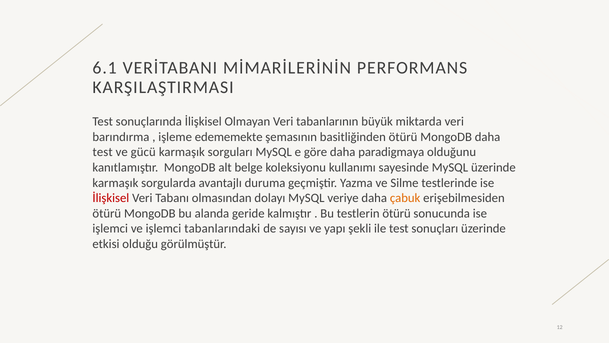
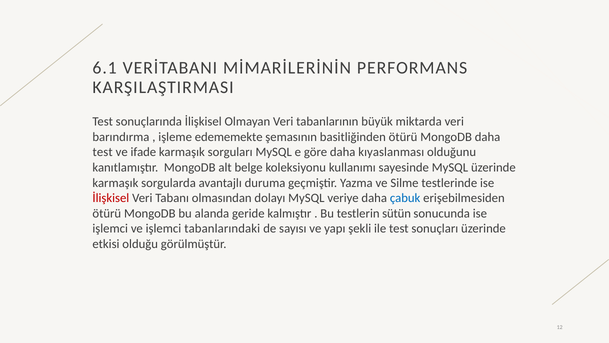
gücü: gücü -> ifade
paradigmaya: paradigmaya -> kıyaslanması
çabuk colour: orange -> blue
testlerin ötürü: ötürü -> sütün
